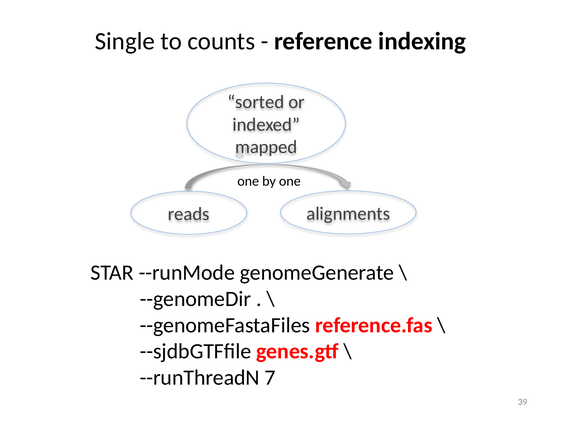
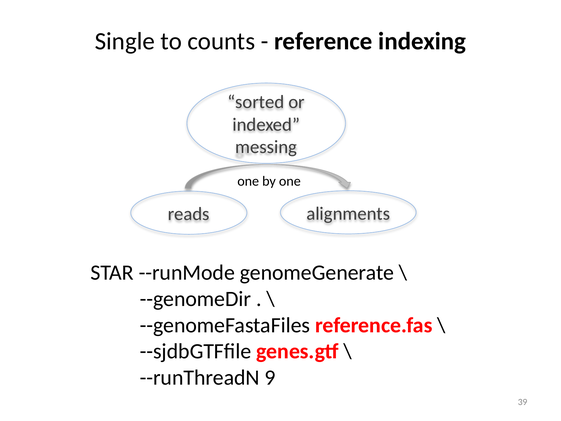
mapped: mapped -> messing
7: 7 -> 9
